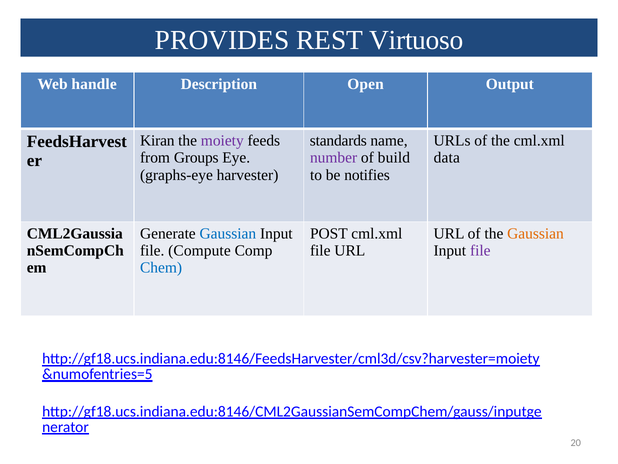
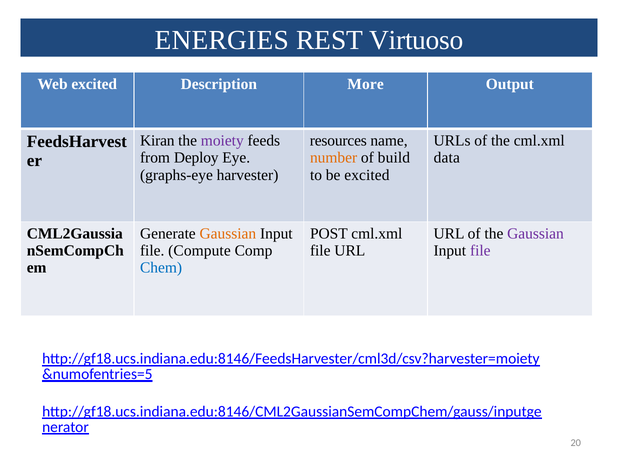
PROVIDES: PROVIDES -> ENERGIES
Web handle: handle -> excited
Open: Open -> More
standards: standards -> resources
Groups: Groups -> Deploy
number colour: purple -> orange
be notifies: notifies -> excited
Gaussian at (228, 233) colour: blue -> orange
Gaussian at (535, 233) colour: orange -> purple
